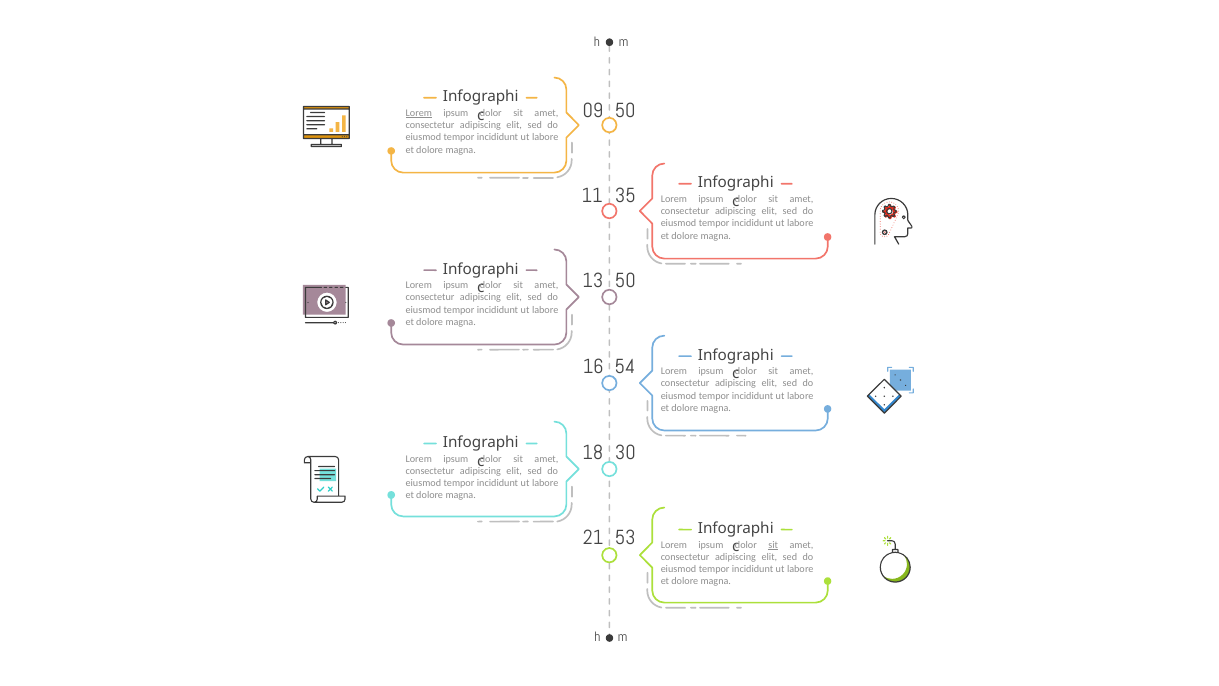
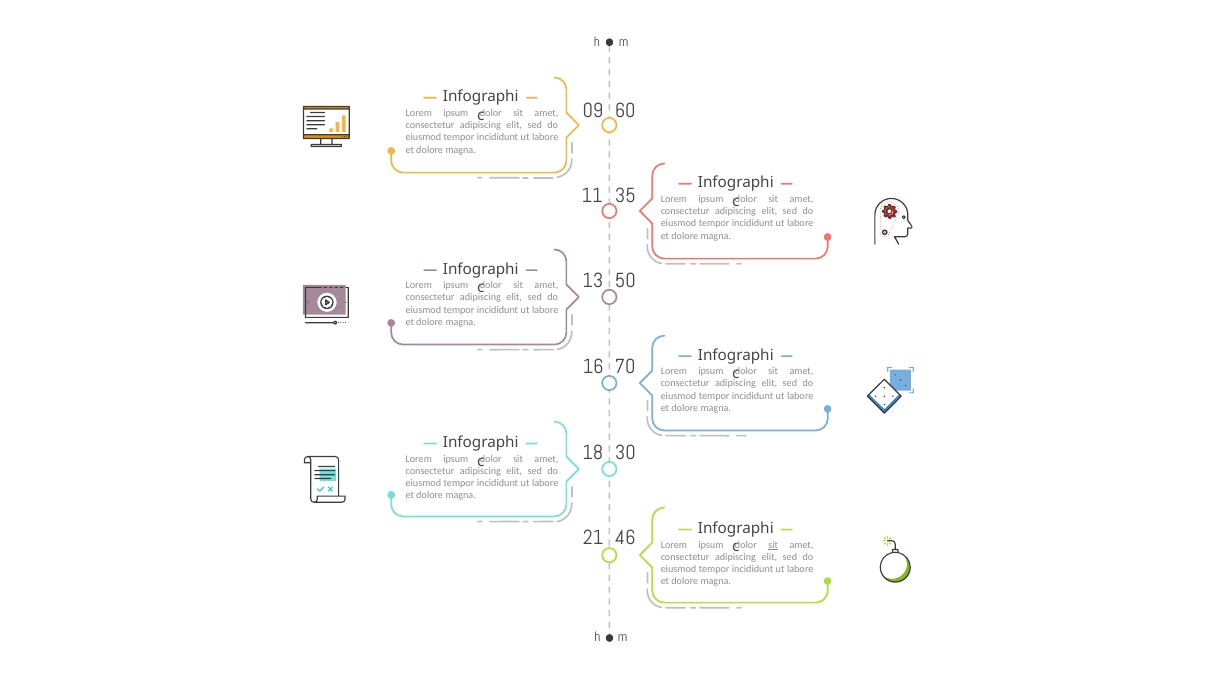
09 50: 50 -> 60
Lorem at (419, 113) underline: present -> none
54: 54 -> 70
53: 53 -> 46
